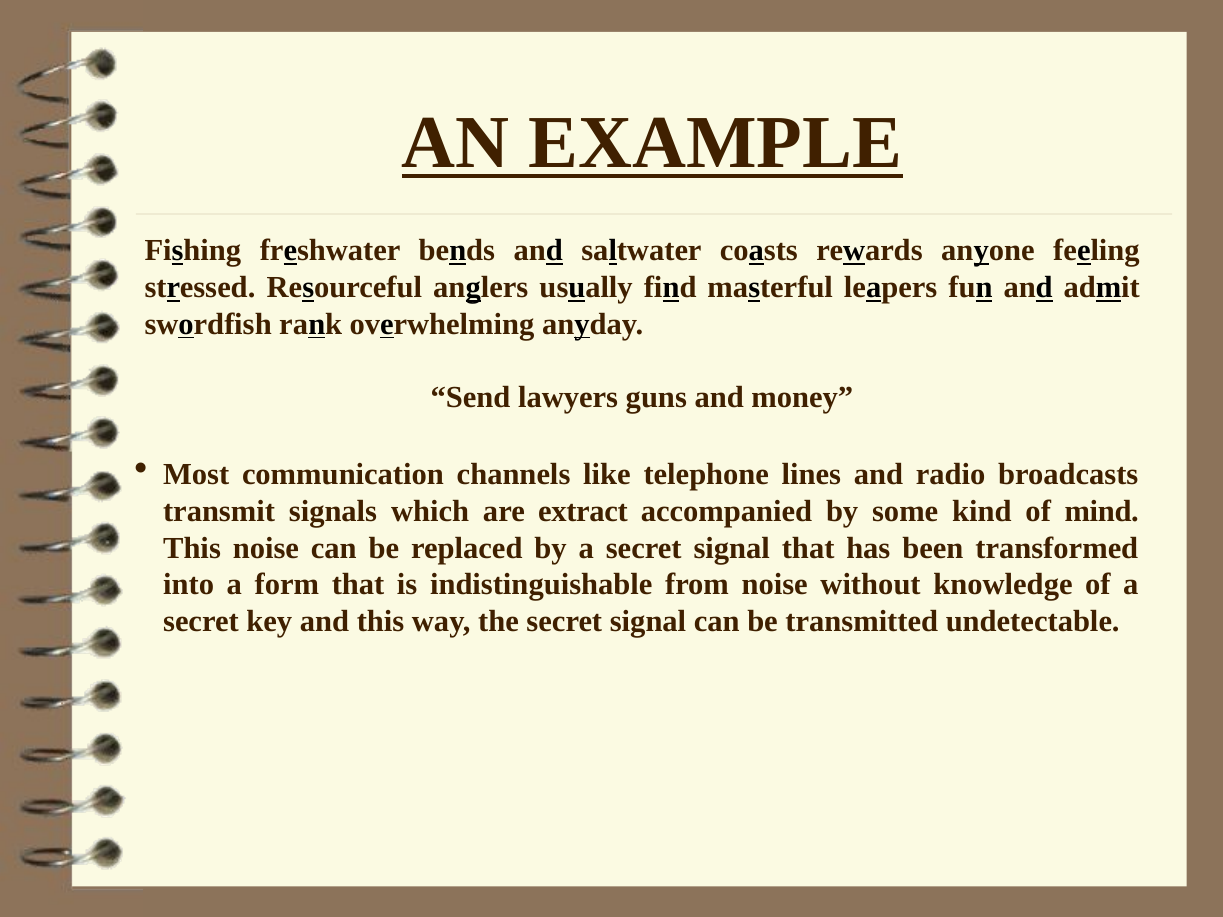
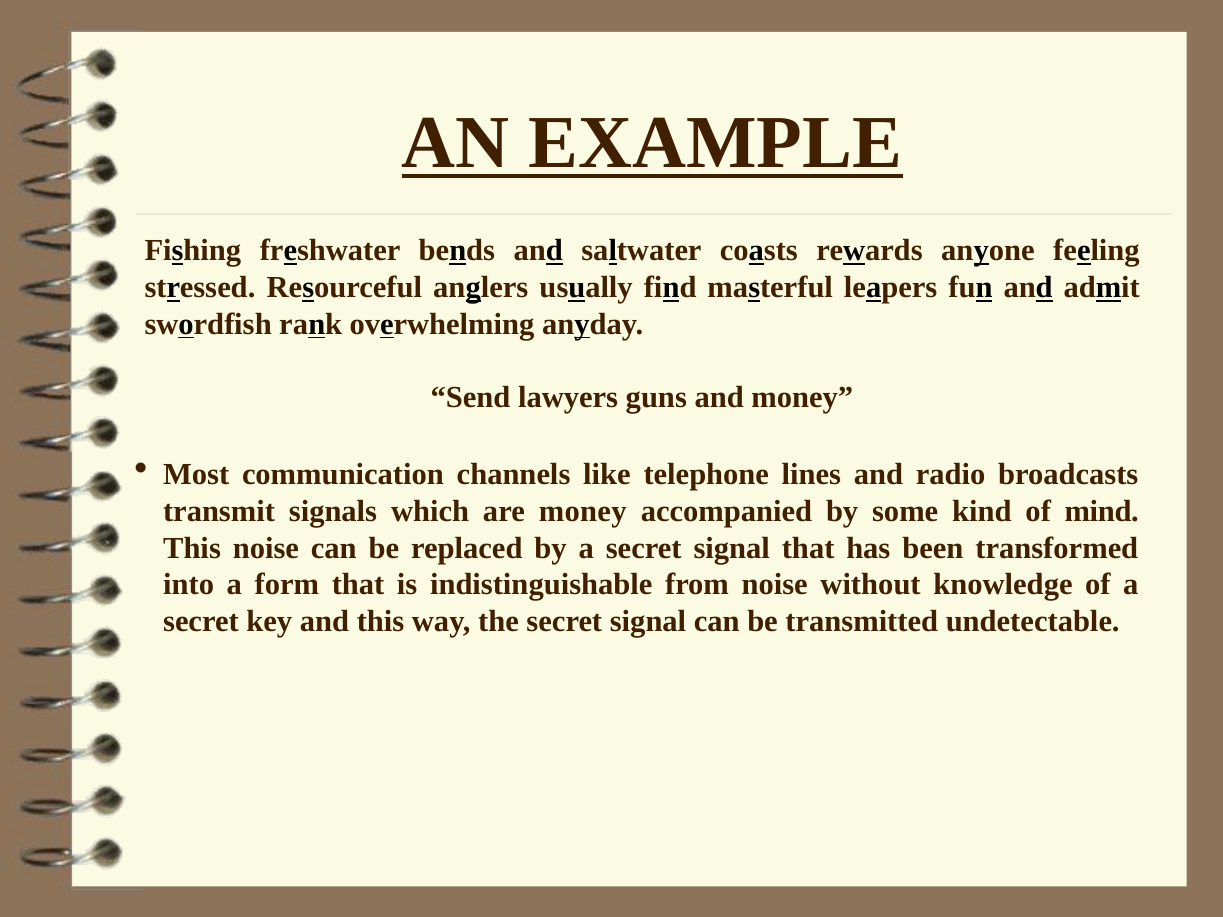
are extract: extract -> money
